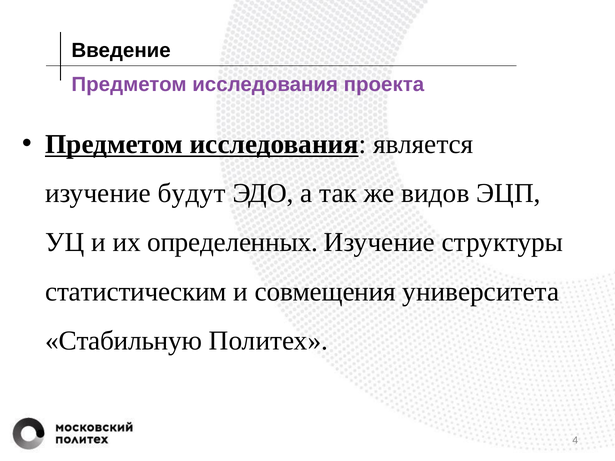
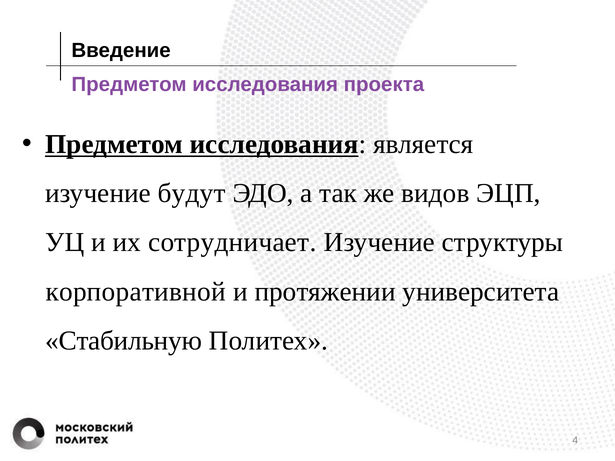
определенных: определенных -> сотрудничает
статистическим: статистическим -> корпоративной
совмещения: совмещения -> протяжении
